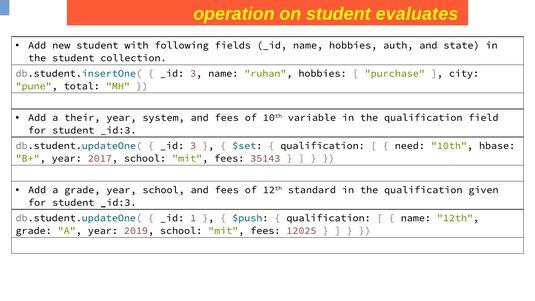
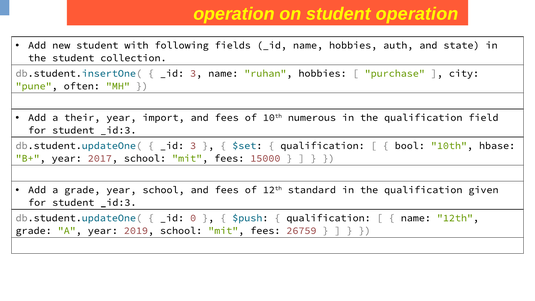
student evaluates: evaluates -> operation
total: total -> often
system: system -> import
variable: variable -> numerous
need: need -> bool
35143: 35143 -> 15000
1: 1 -> 0
12025: 12025 -> 26759
